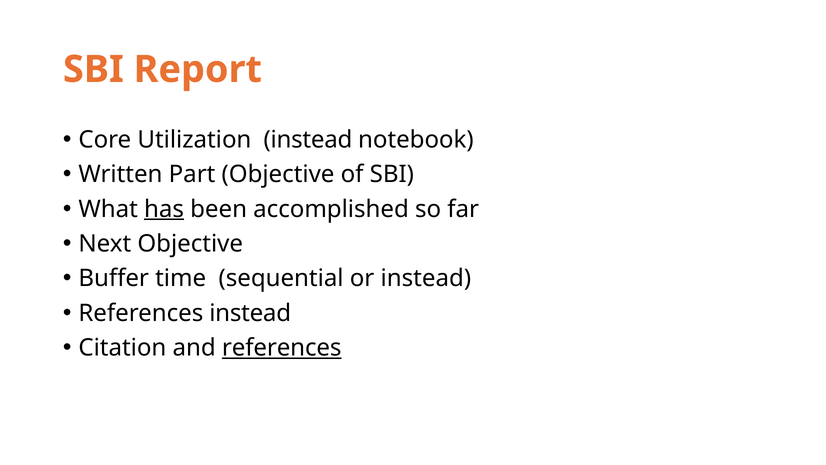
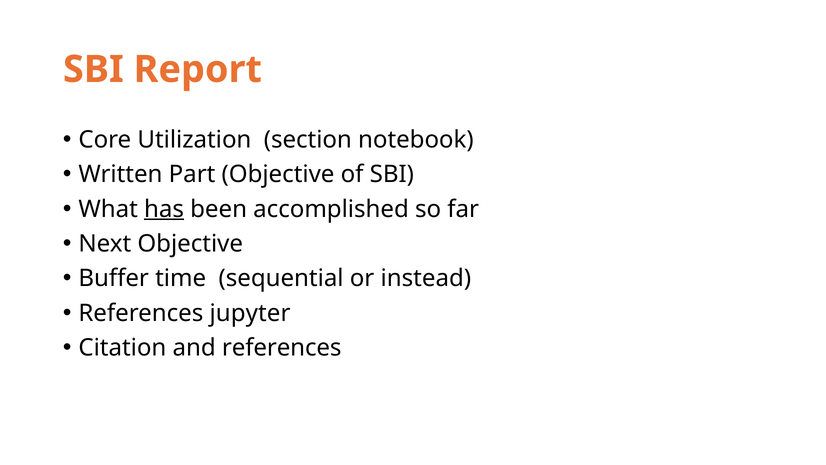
Utilization instead: instead -> section
References instead: instead -> jupyter
references at (282, 347) underline: present -> none
